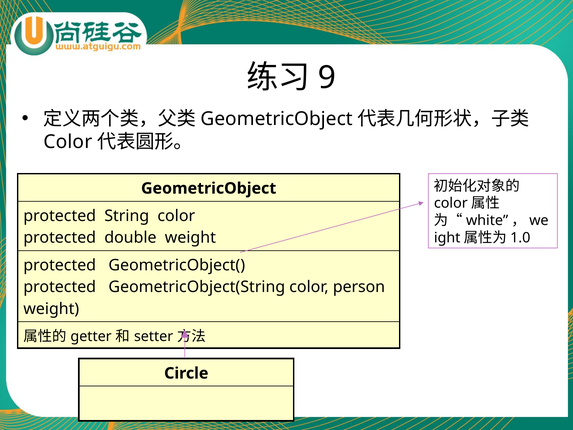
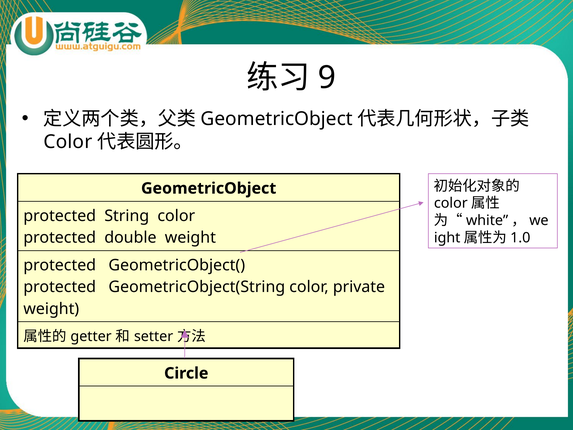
person: person -> private
